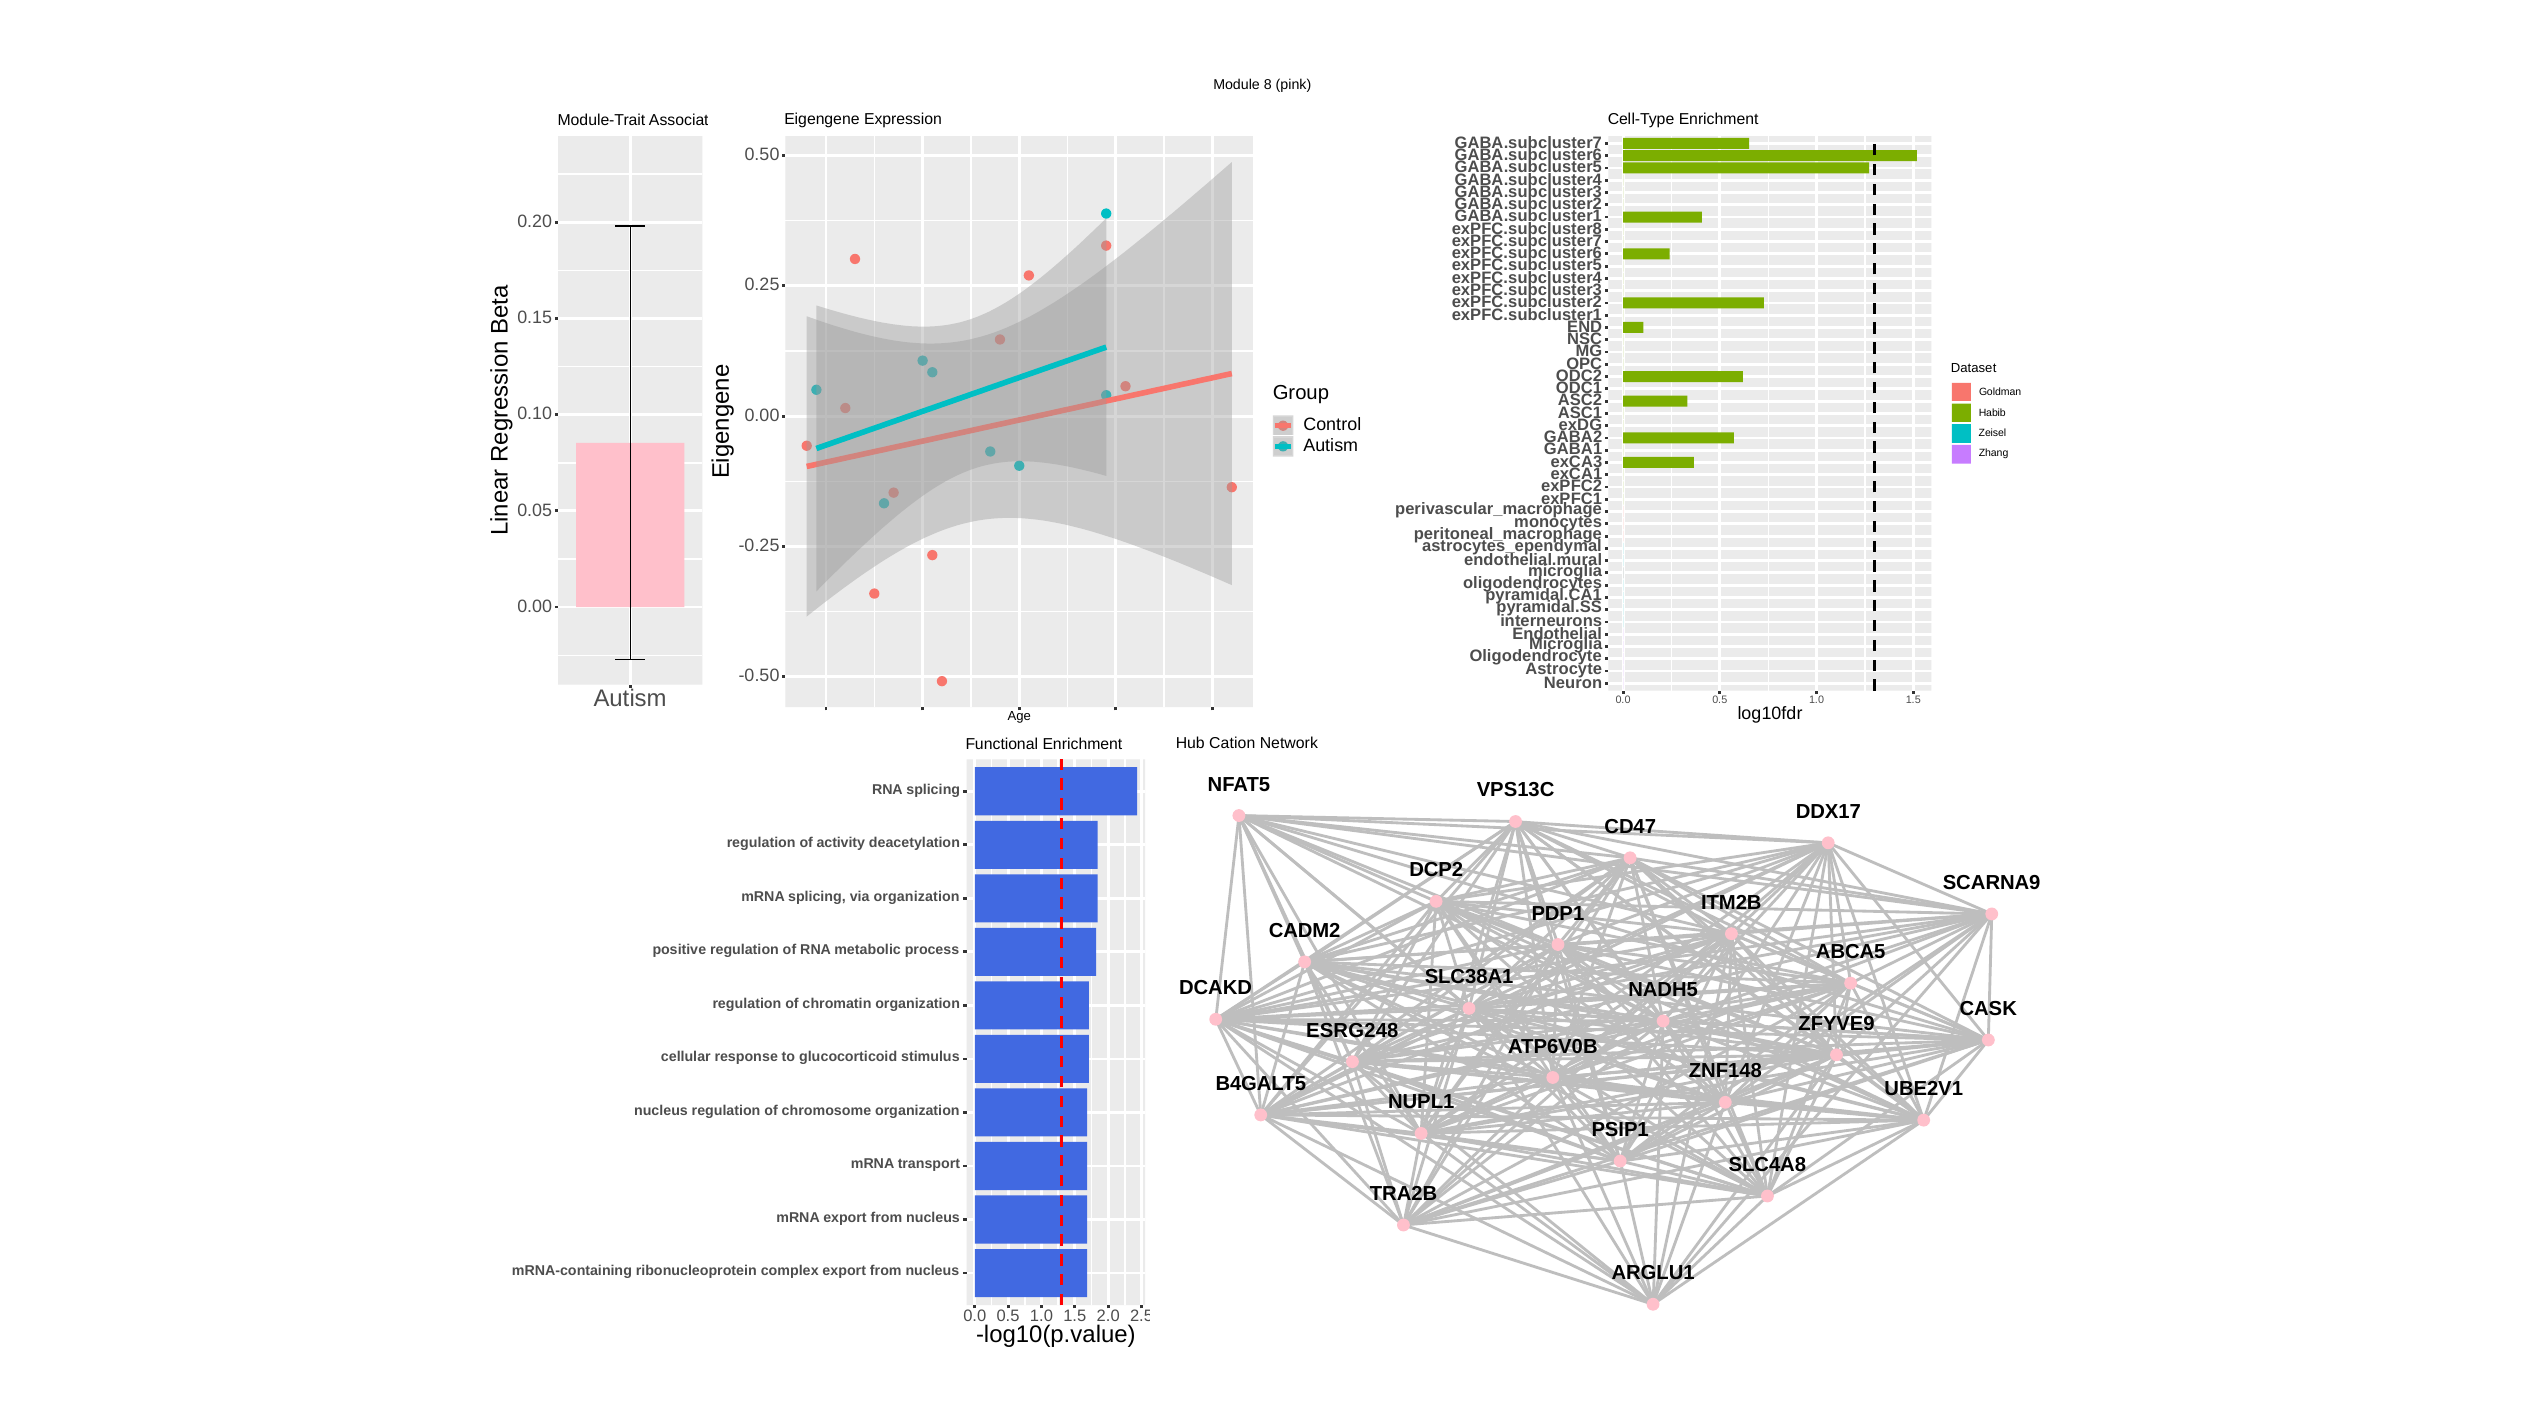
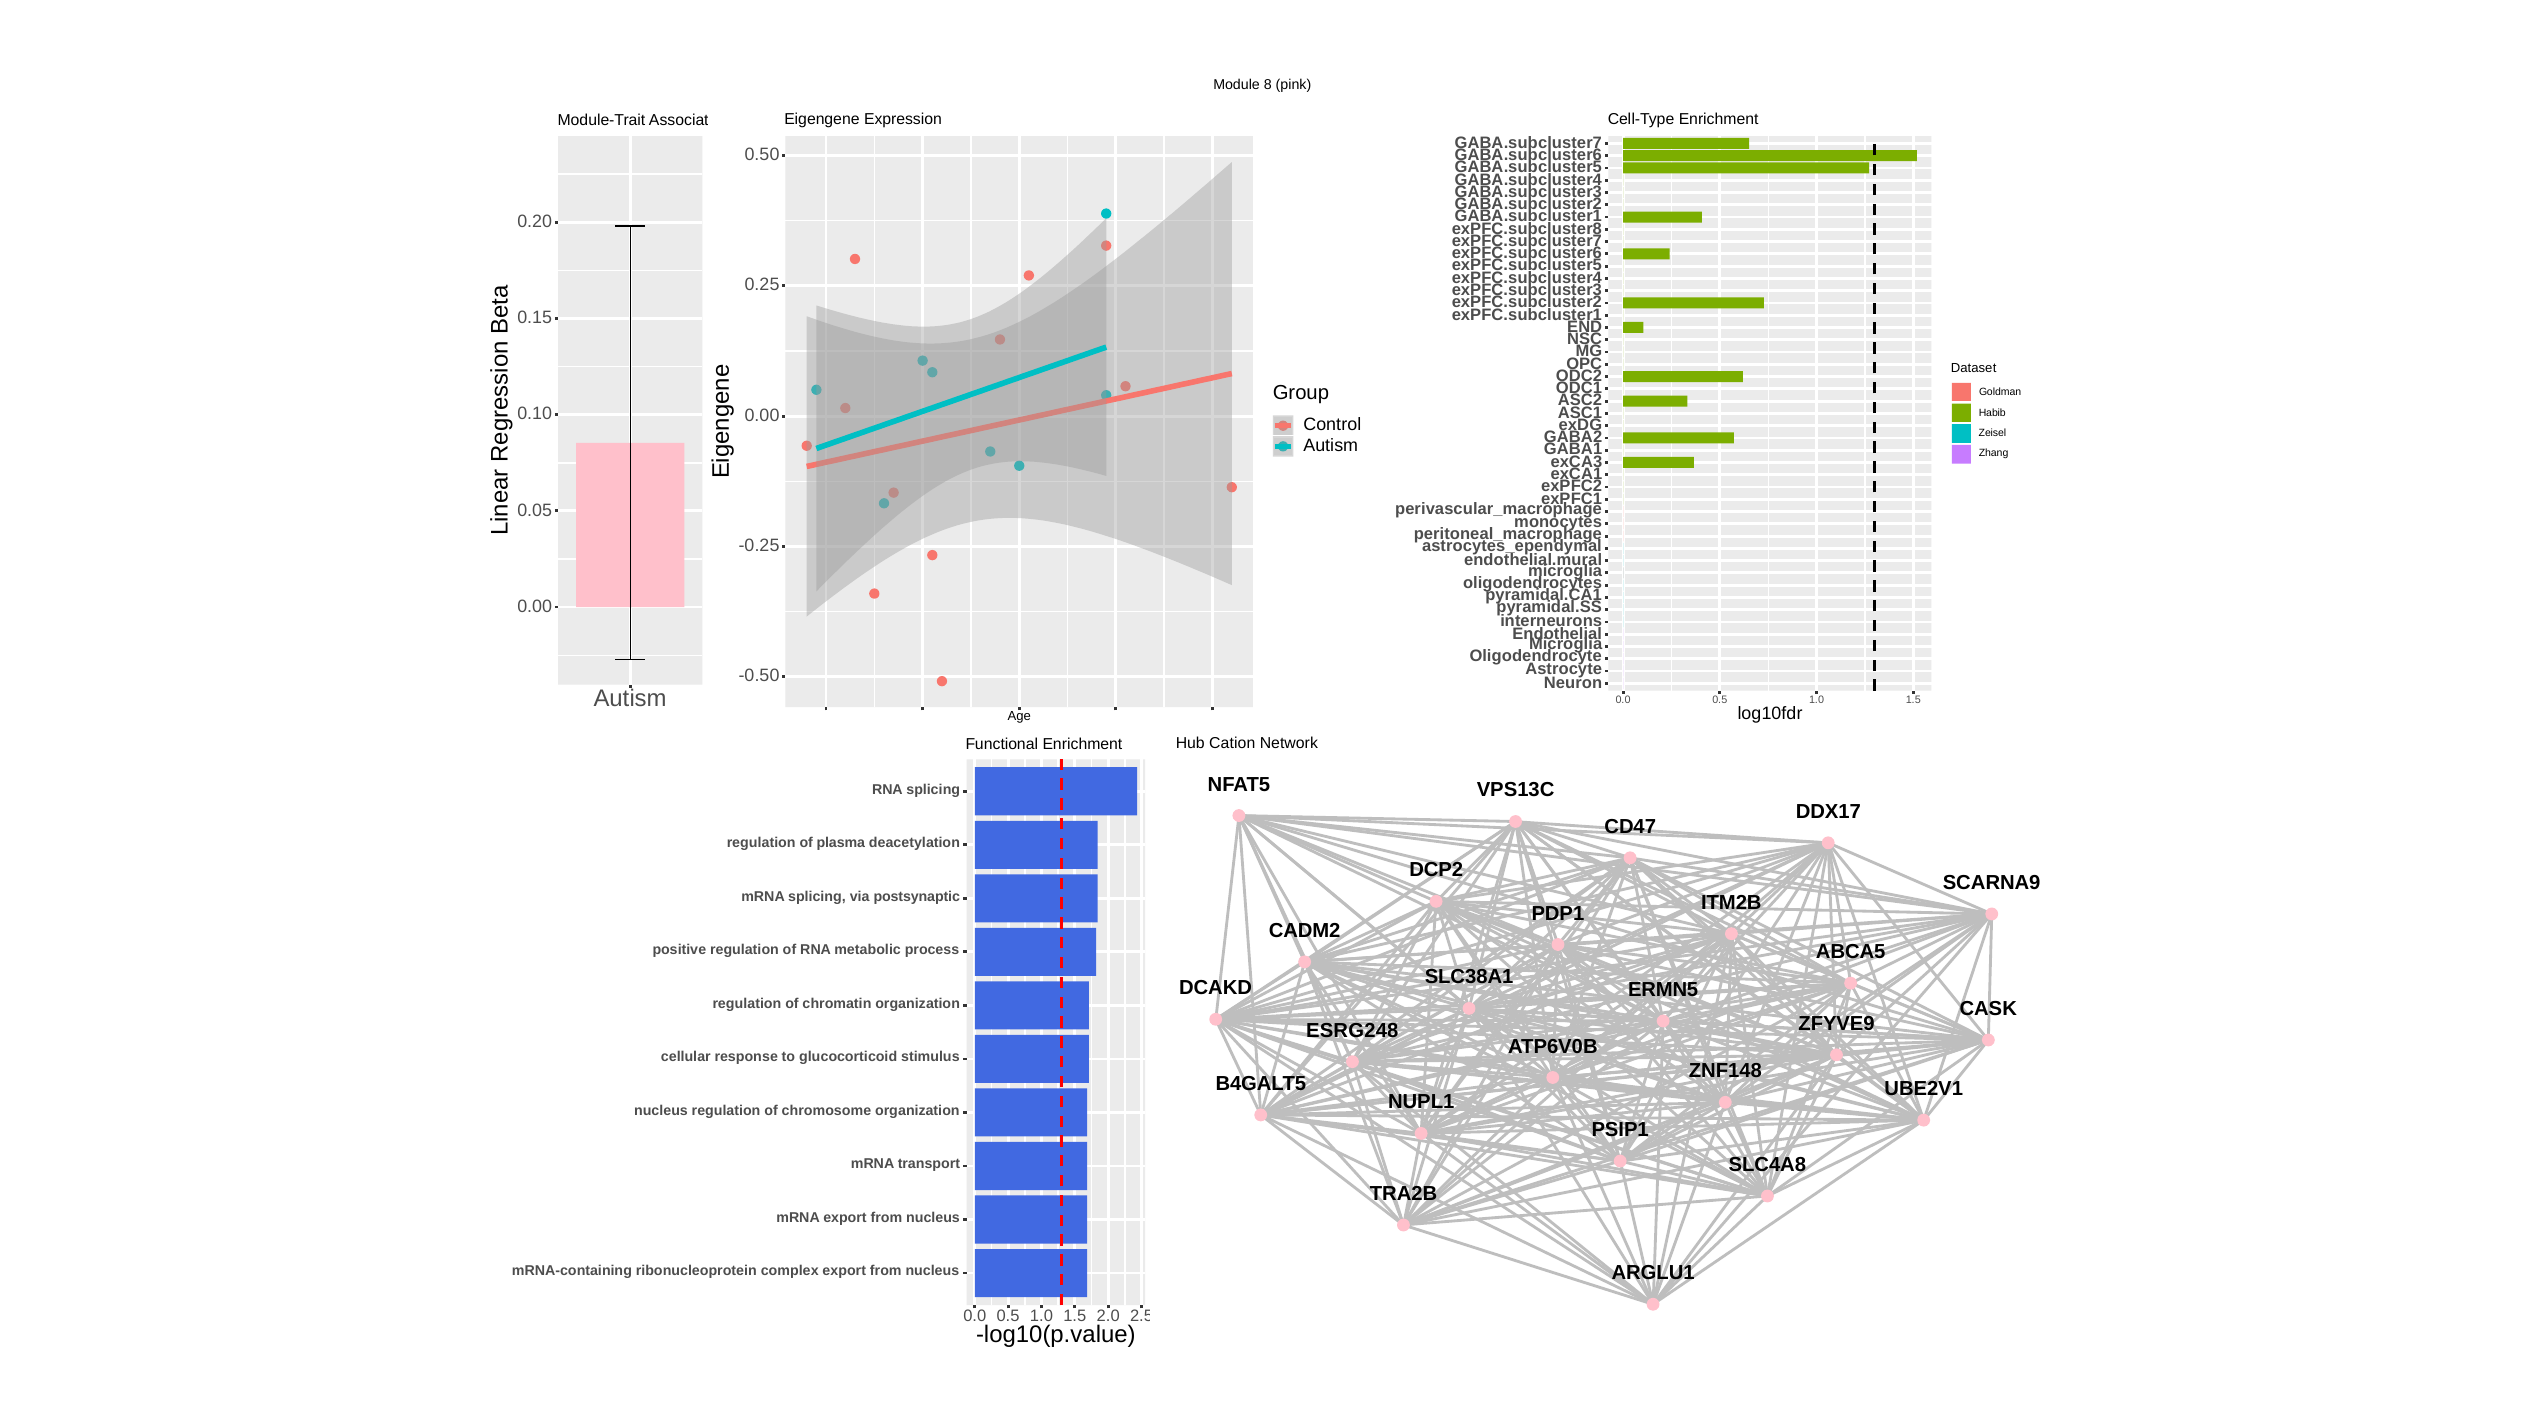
activity: activity -> plasma
via organization: organization -> postsynaptic
NADH5: NADH5 -> ERMN5
